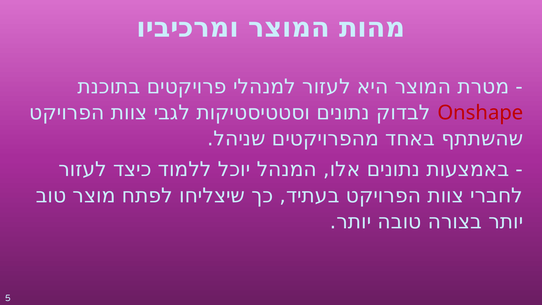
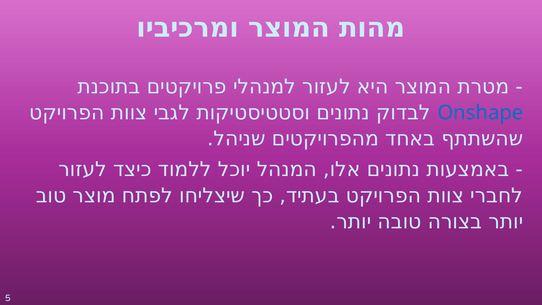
Onshape colour: red -> blue
